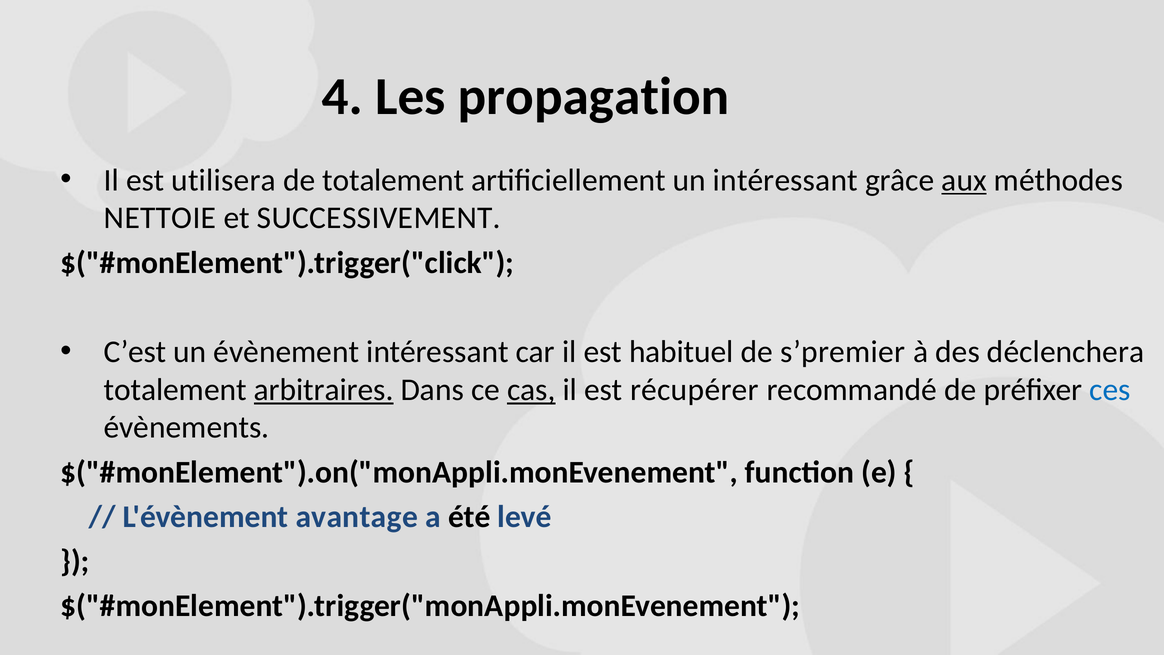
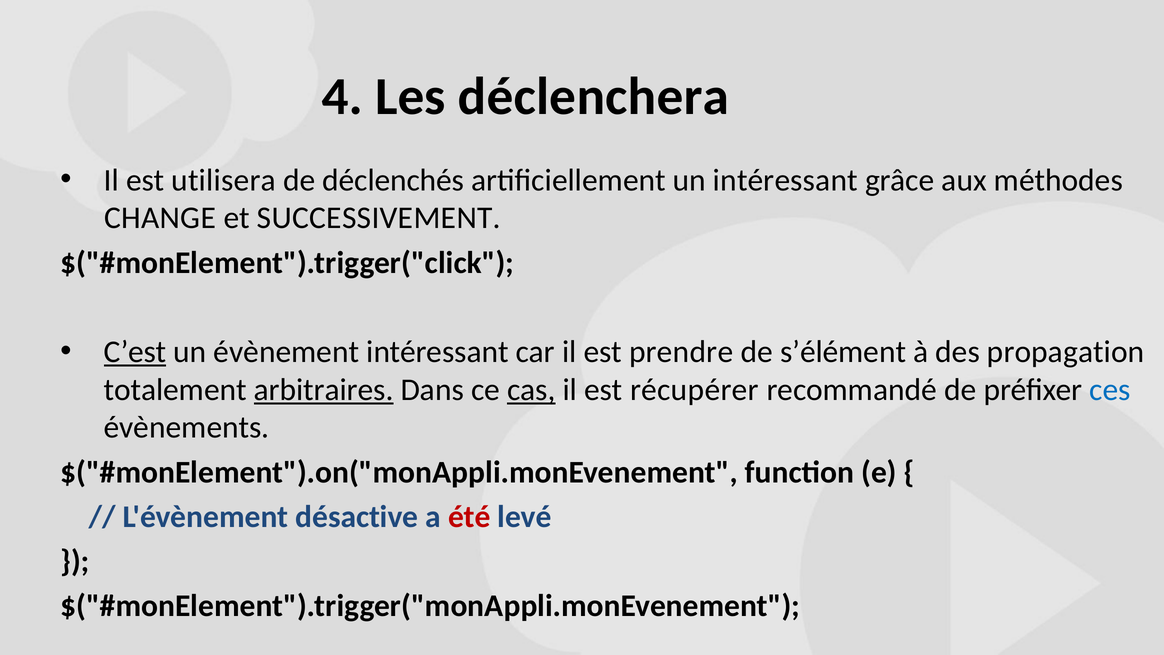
propagation: propagation -> déclenchera
de totalement: totalement -> déclenchés
aux underline: present -> none
NETTOIE: NETTOIE -> CHANGE
C’est underline: none -> present
habituel: habituel -> prendre
s’premier: s’premier -> s’élément
déclenchera: déclenchera -> propagation
avantage: avantage -> désactive
été colour: black -> red
